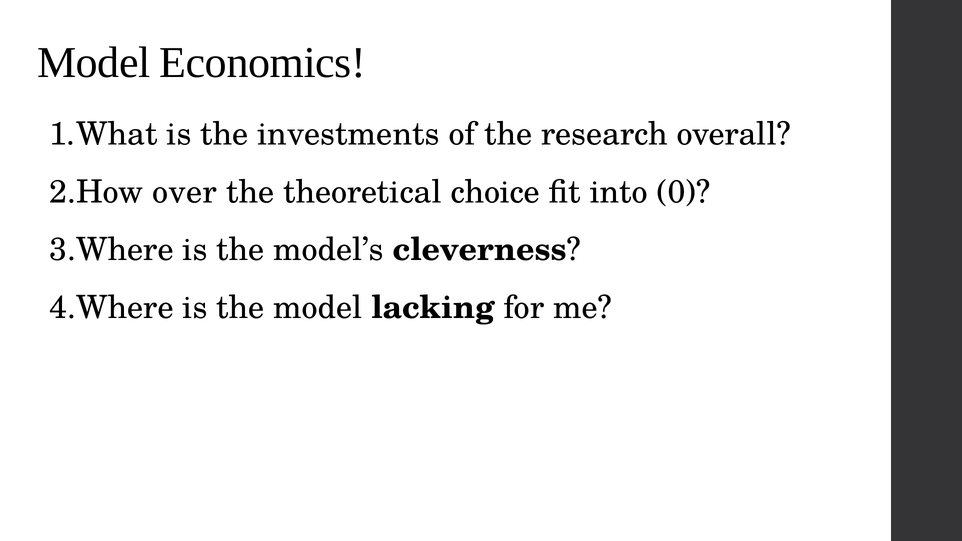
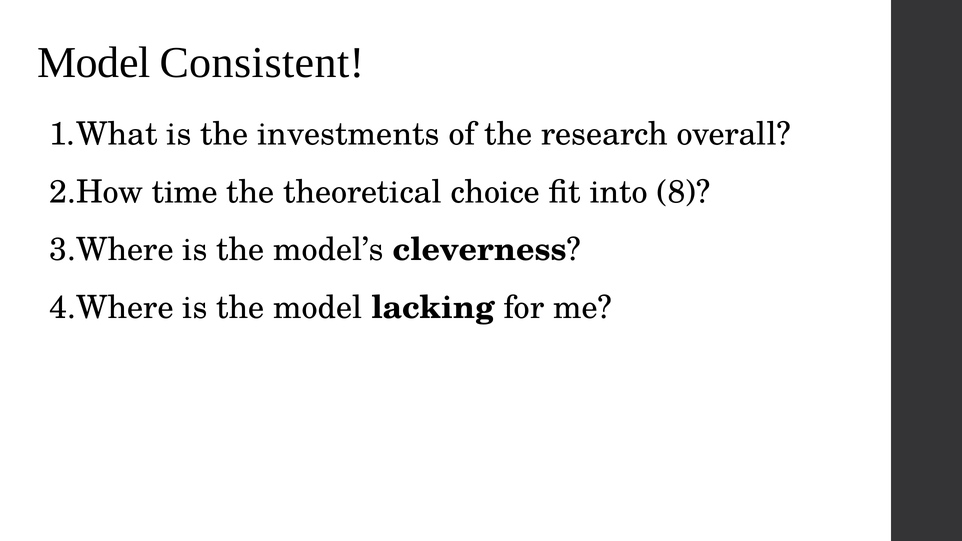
Economics: Economics -> Consistent
over: over -> time
0: 0 -> 8
